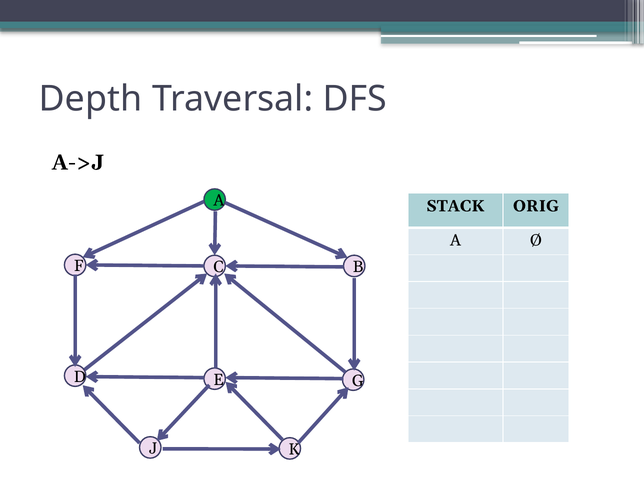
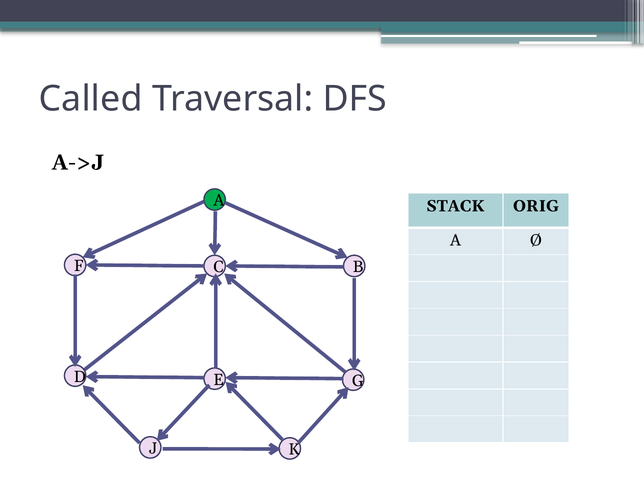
Depth: Depth -> Called
